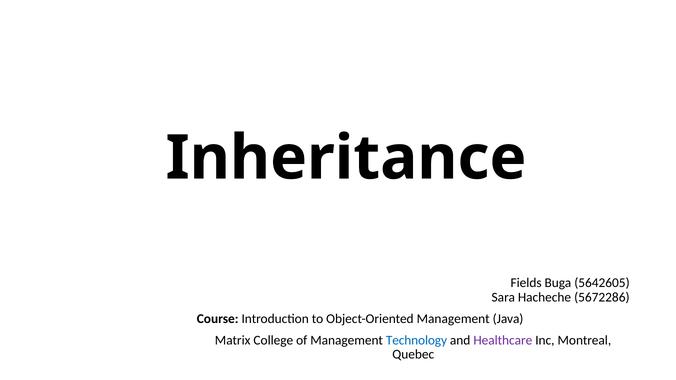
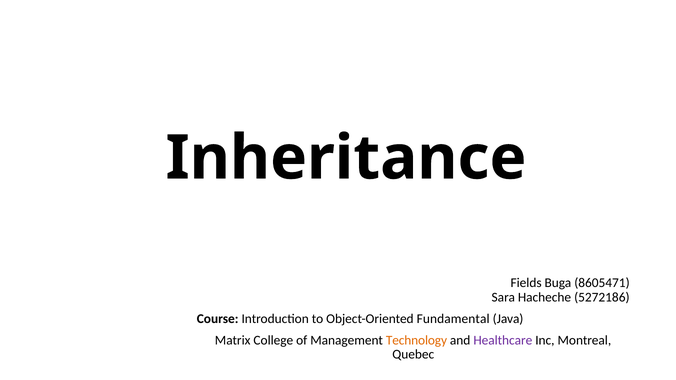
5642605: 5642605 -> 8605471
5672286: 5672286 -> 5272186
Object-Oriented Management: Management -> Fundamental
Technology colour: blue -> orange
